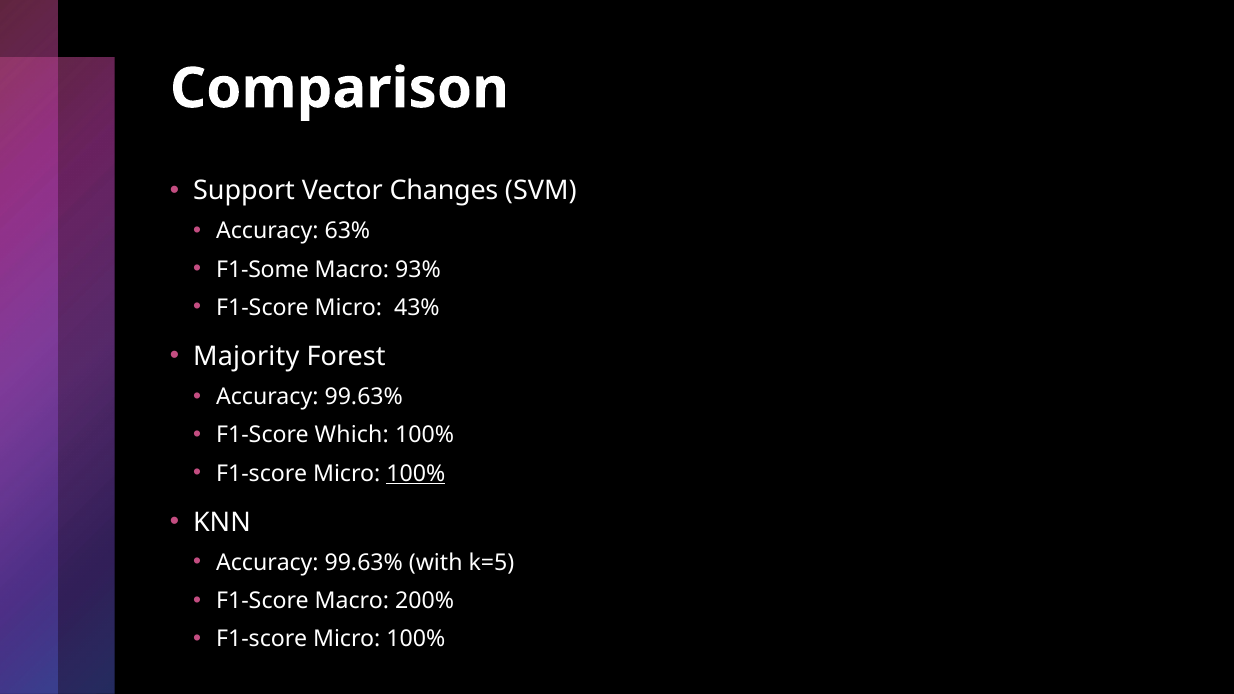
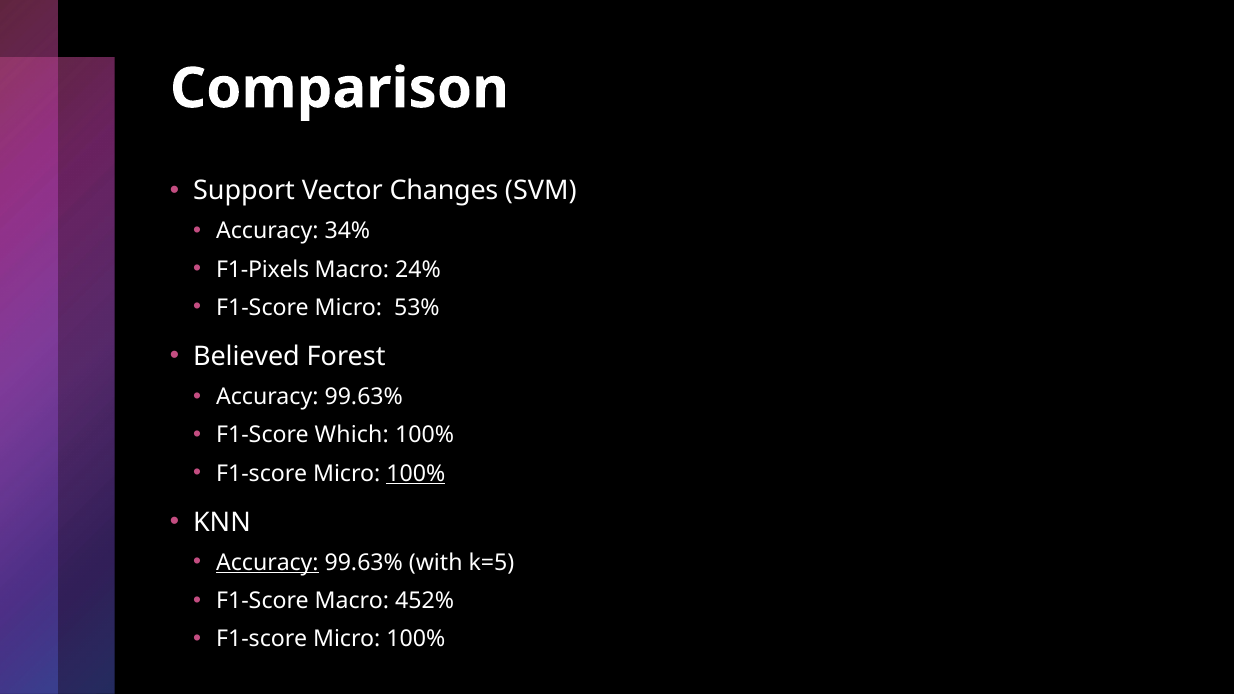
63%: 63% -> 34%
F1-Some: F1-Some -> F1-Pixels
93%: 93% -> 24%
43%: 43% -> 53%
Majority: Majority -> Believed
Accuracy at (267, 563) underline: none -> present
200%: 200% -> 452%
